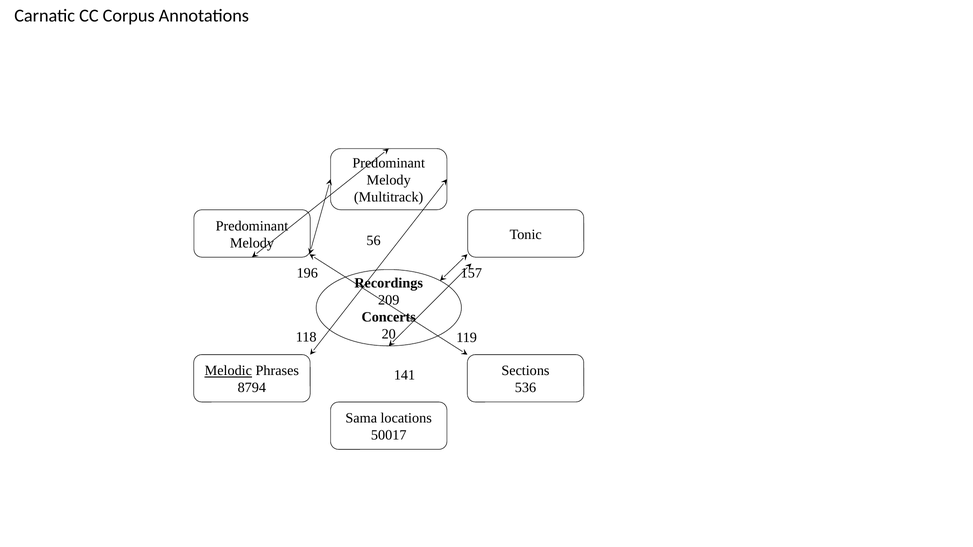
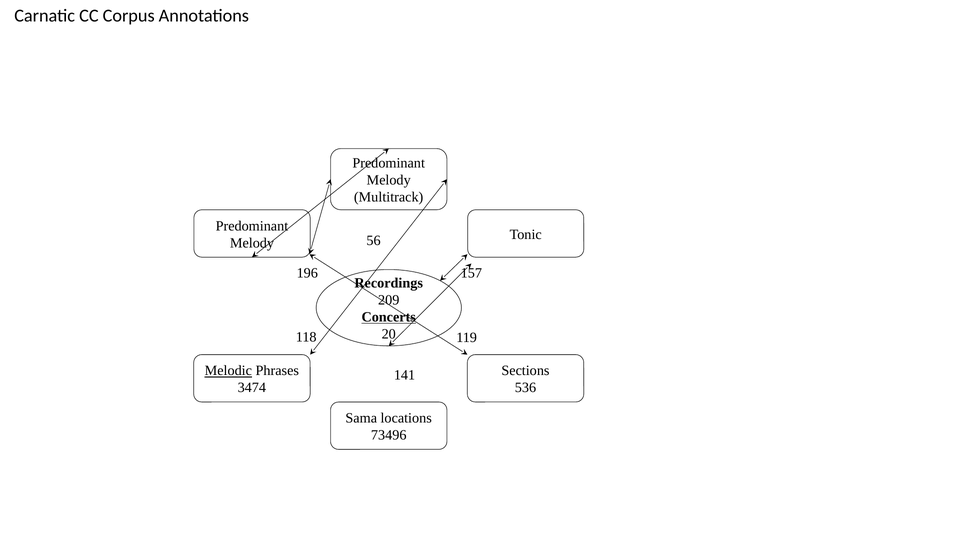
Concerts underline: none -> present
8794: 8794 -> 3474
50017: 50017 -> 73496
